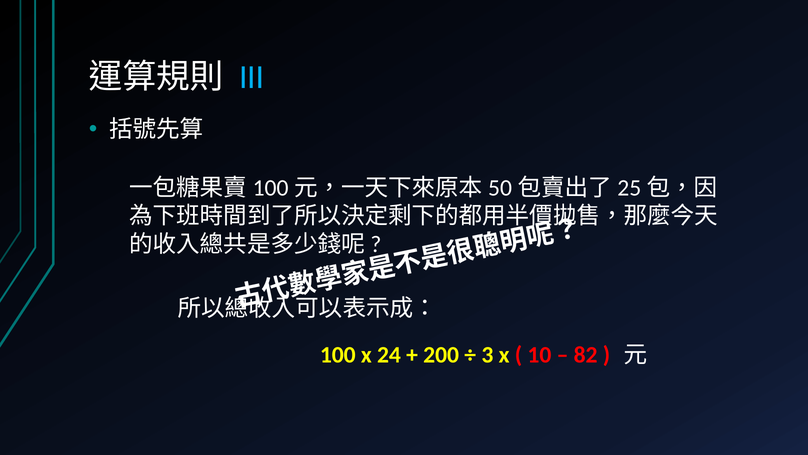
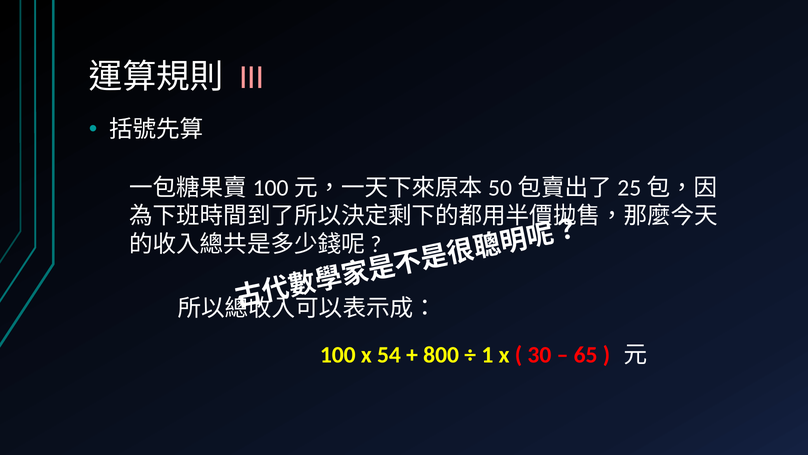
III colour: light blue -> pink
24: 24 -> 54
200: 200 -> 800
3: 3 -> 1
10: 10 -> 30
82: 82 -> 65
